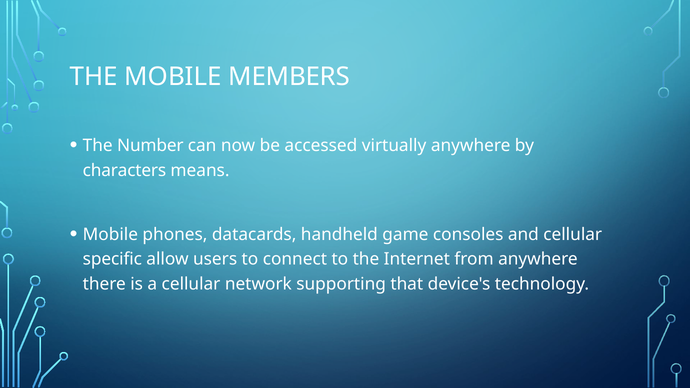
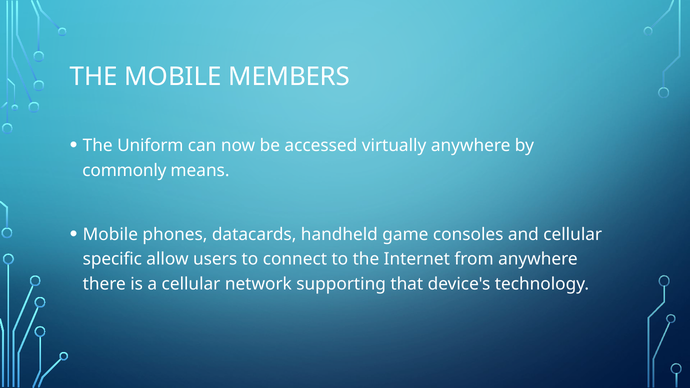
Number: Number -> Uniform
characters: characters -> commonly
